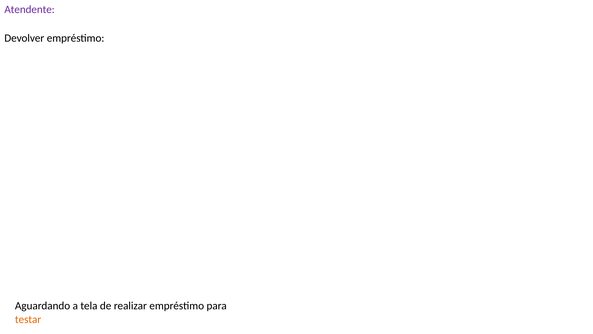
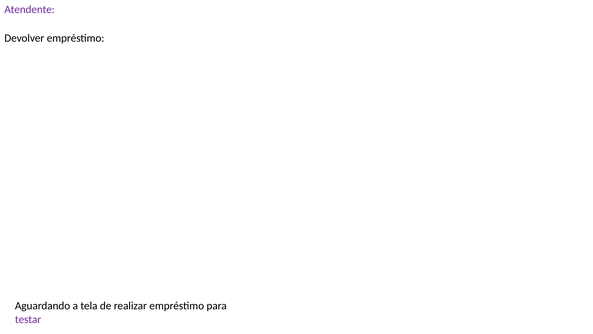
testar colour: orange -> purple
